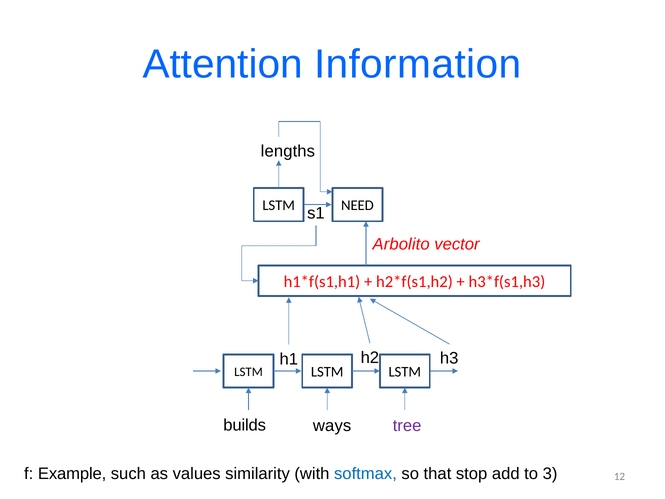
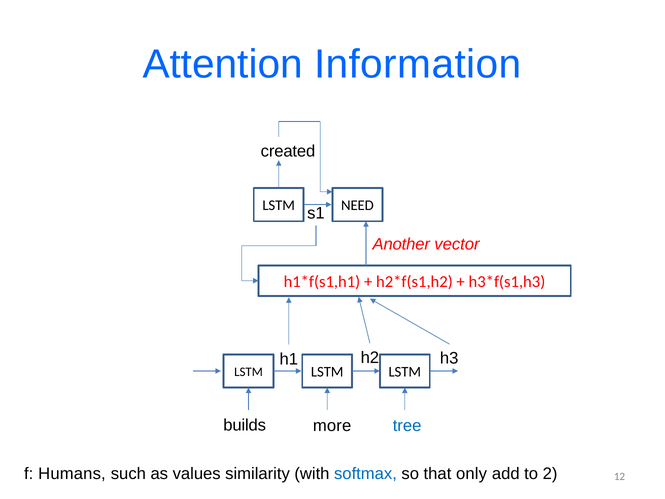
lengths: lengths -> created
Arbolito: Arbolito -> Another
ways: ways -> more
tree colour: purple -> blue
Example: Example -> Humans
stop: stop -> only
3: 3 -> 2
